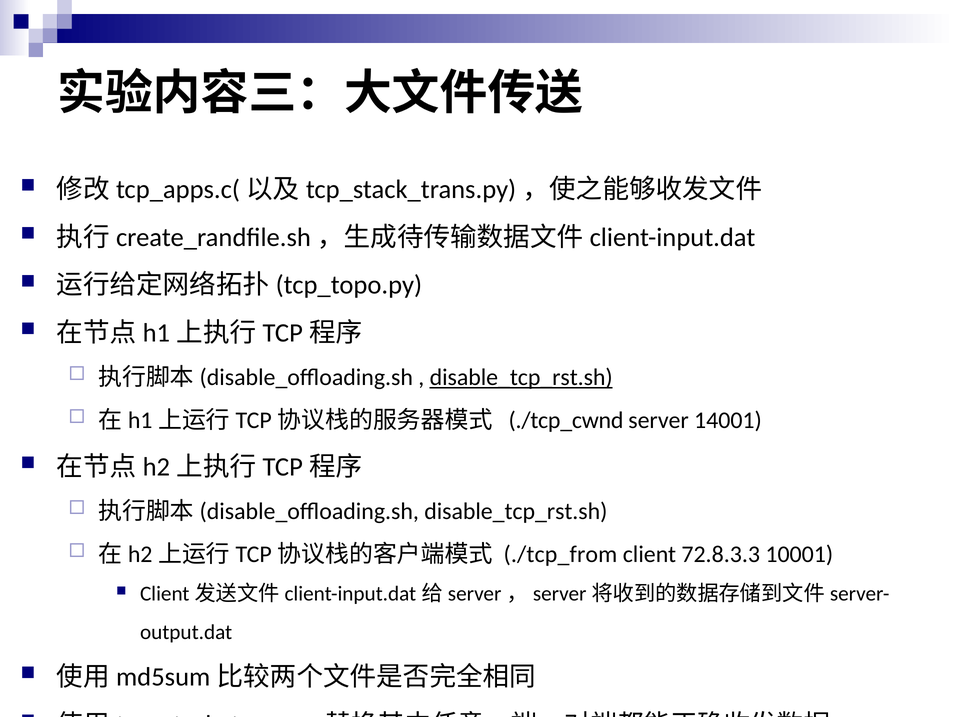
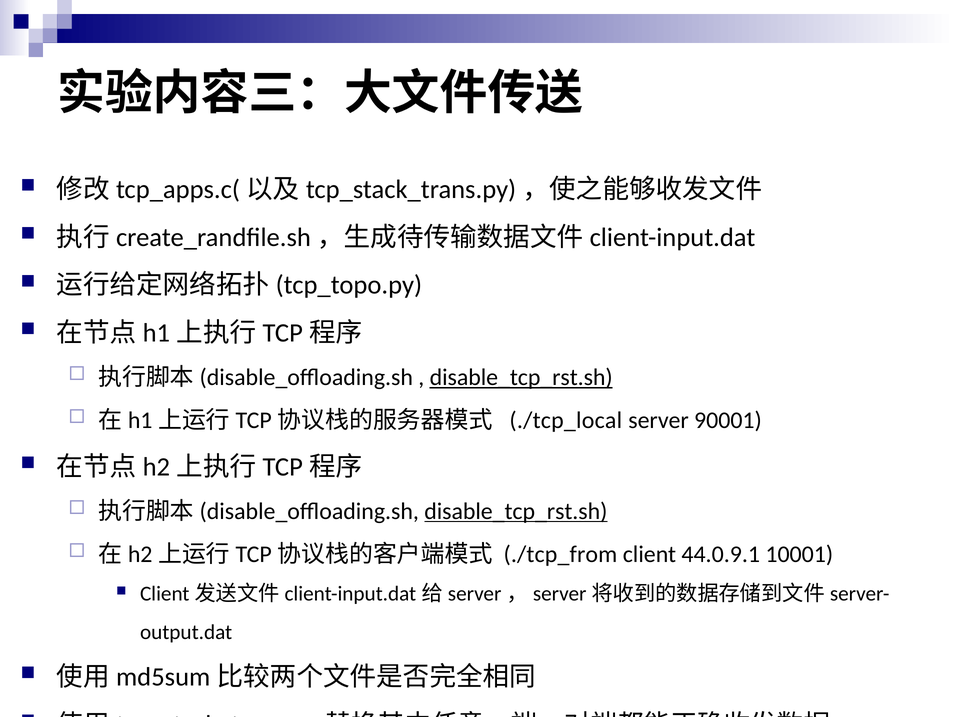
./tcp_cwnd: ./tcp_cwnd -> ./tcp_local
14001: 14001 -> 90001
disable_tcp_rst.sh at (516, 511) underline: none -> present
72.8.3.3: 72.8.3.3 -> 44.0.9.1
